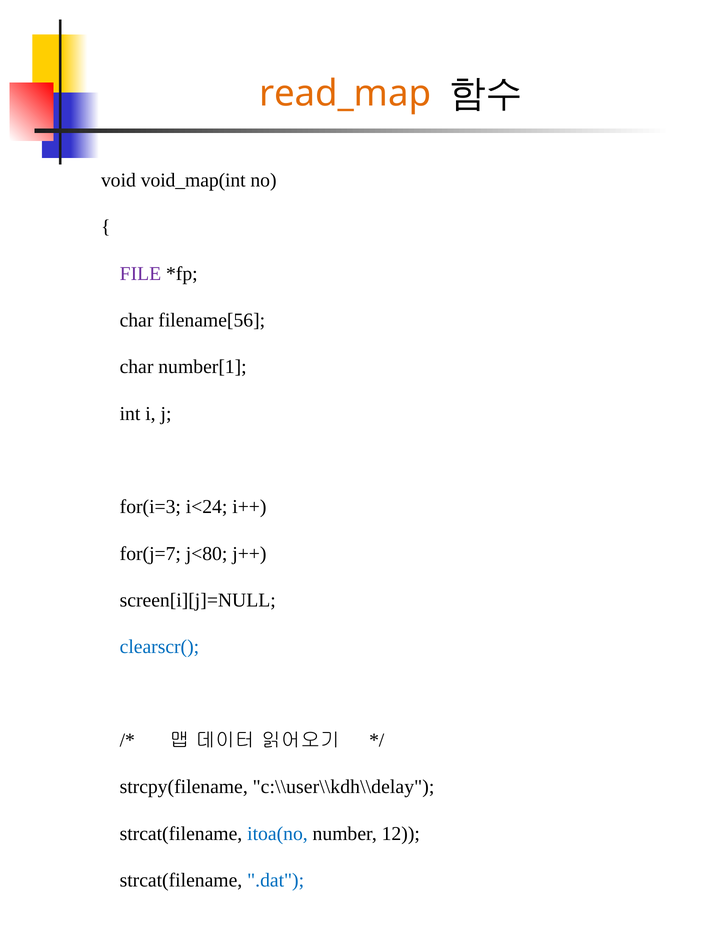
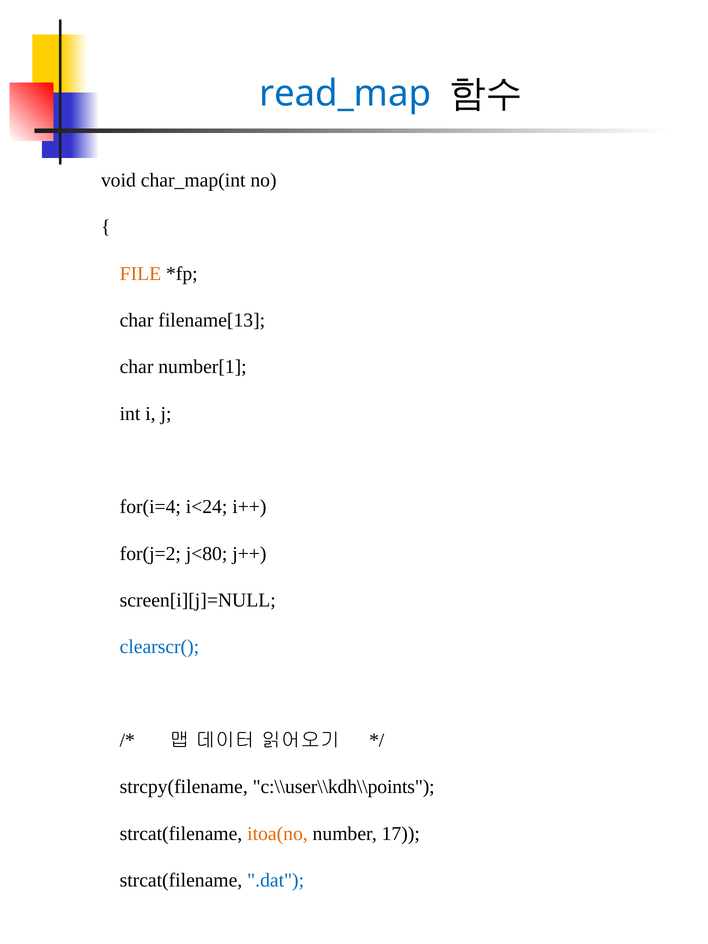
read_map colour: orange -> blue
void_map(int: void_map(int -> char_map(int
FILE colour: purple -> orange
filename[56: filename[56 -> filename[13
for(i=3: for(i=3 -> for(i=4
for(j=7: for(j=7 -> for(j=2
c:\\user\\kdh\\delay: c:\\user\\kdh\\delay -> c:\\user\\kdh\\points
itoa(no colour: blue -> orange
12: 12 -> 17
